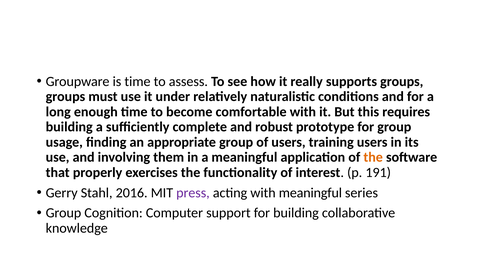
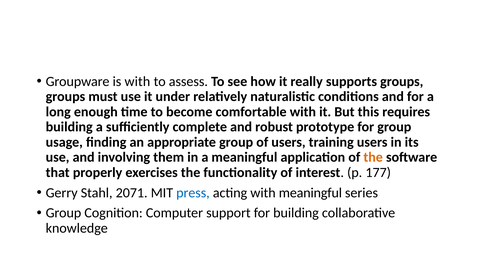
is time: time -> with
191: 191 -> 177
2016: 2016 -> 2071
press colour: purple -> blue
